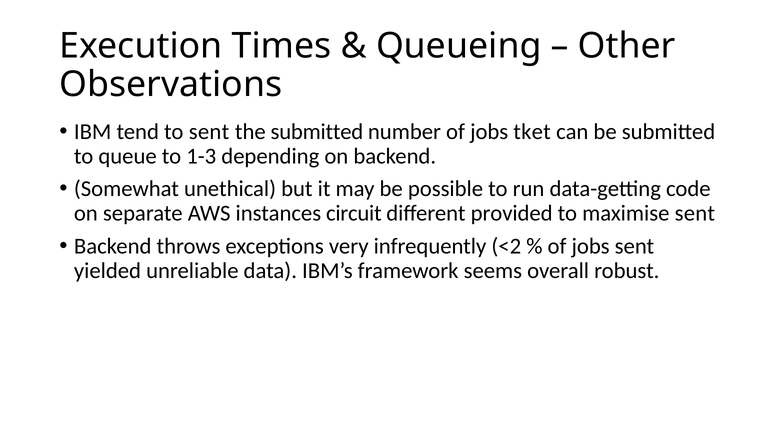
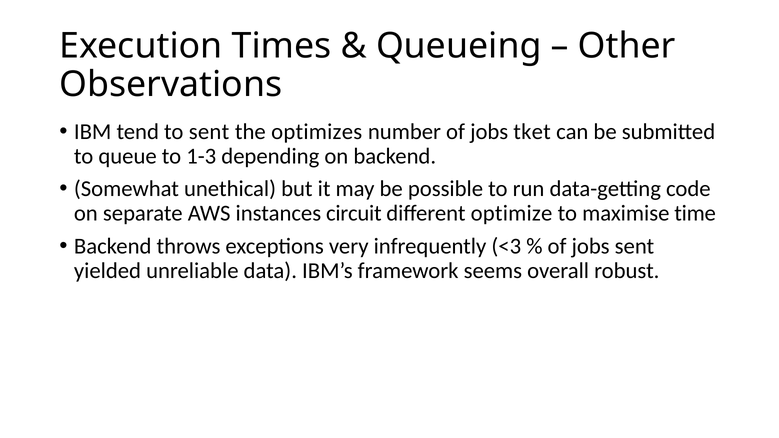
the submitted: submitted -> optimizes
provided: provided -> optimize
maximise sent: sent -> time
<2: <2 -> <3
